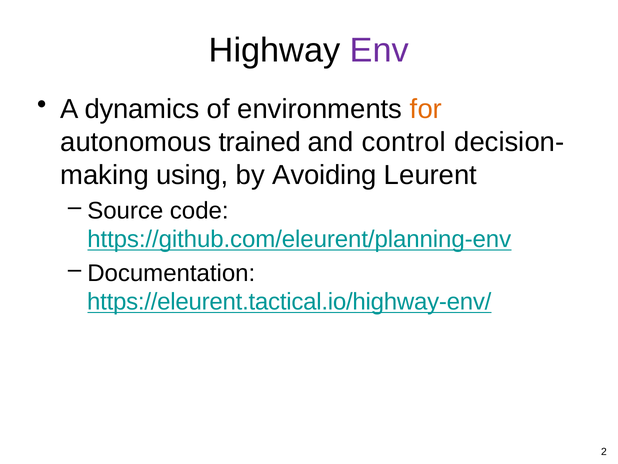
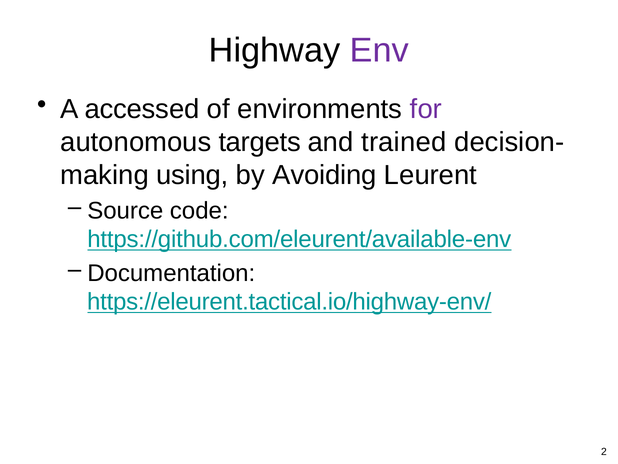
dynamics: dynamics -> accessed
for colour: orange -> purple
trained: trained -> targets
control: control -> trained
https://github.com/eleurent/planning-env: https://github.com/eleurent/planning-env -> https://github.com/eleurent/available-env
